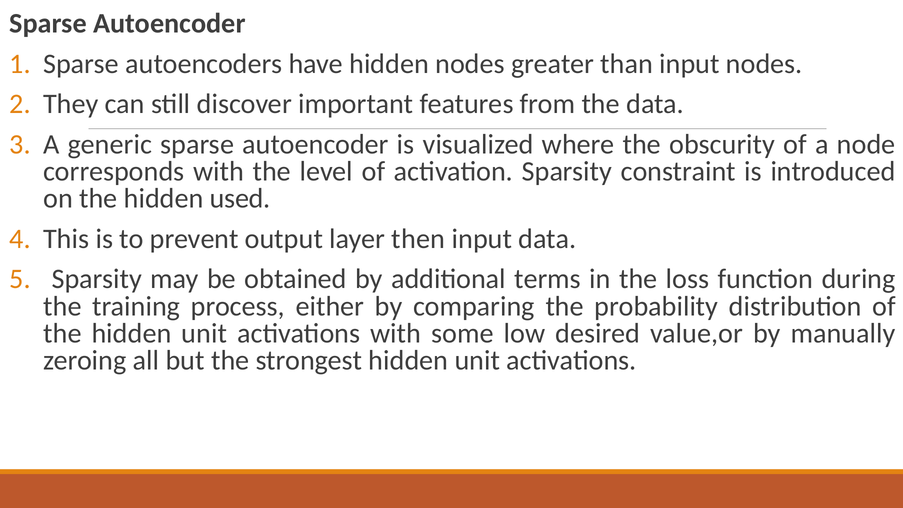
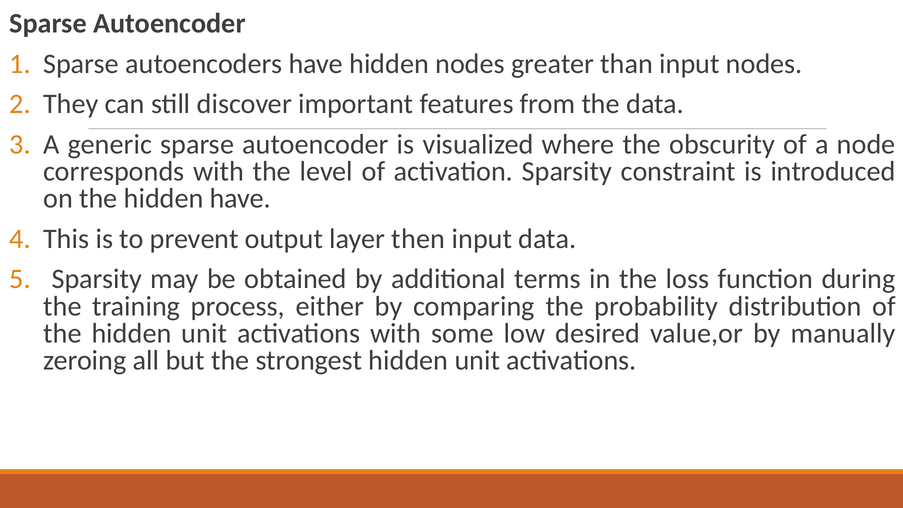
hidden used: used -> have
